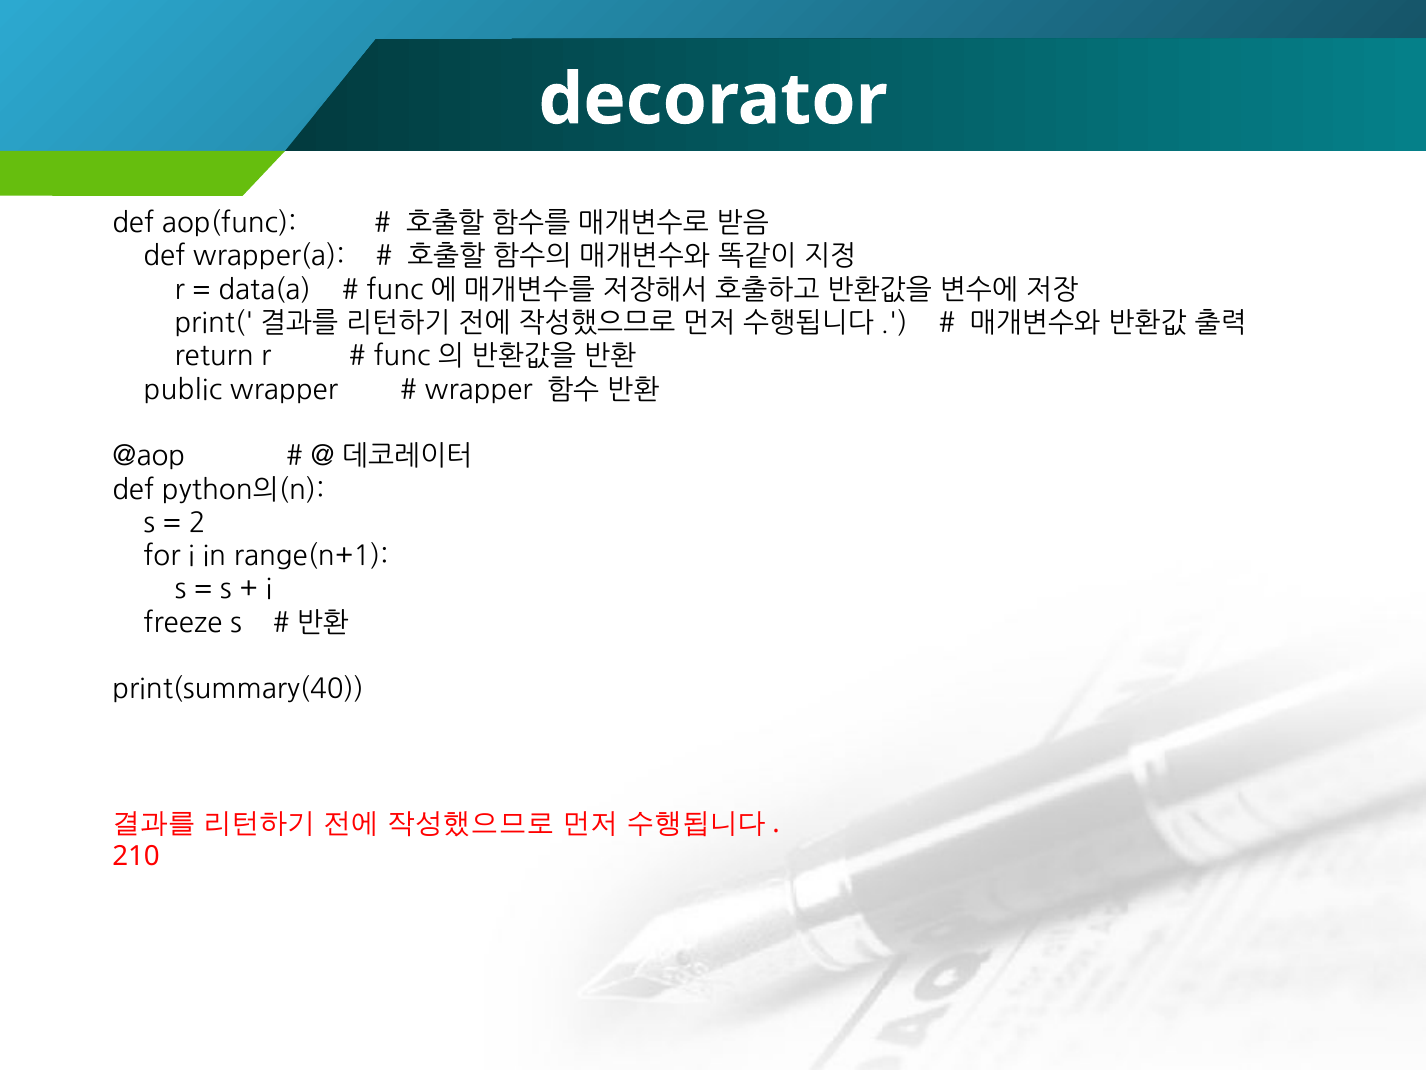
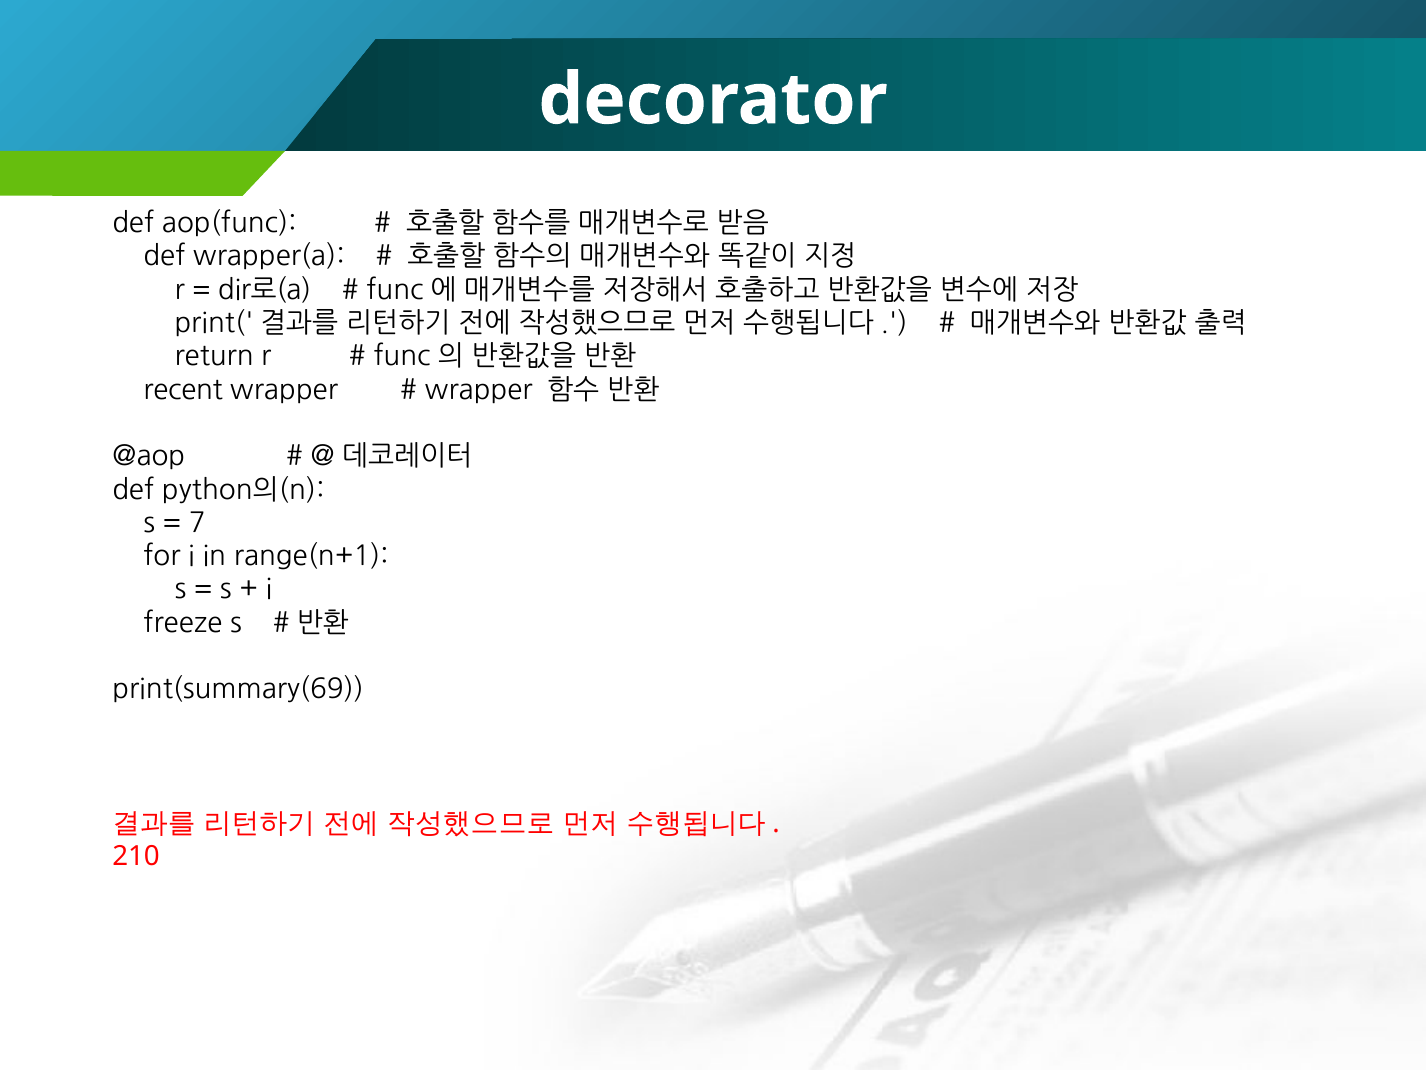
data(a: data(a -> dir로(a
public: public -> recent
2: 2 -> 7
print(summary(40: print(summary(40 -> print(summary(69
